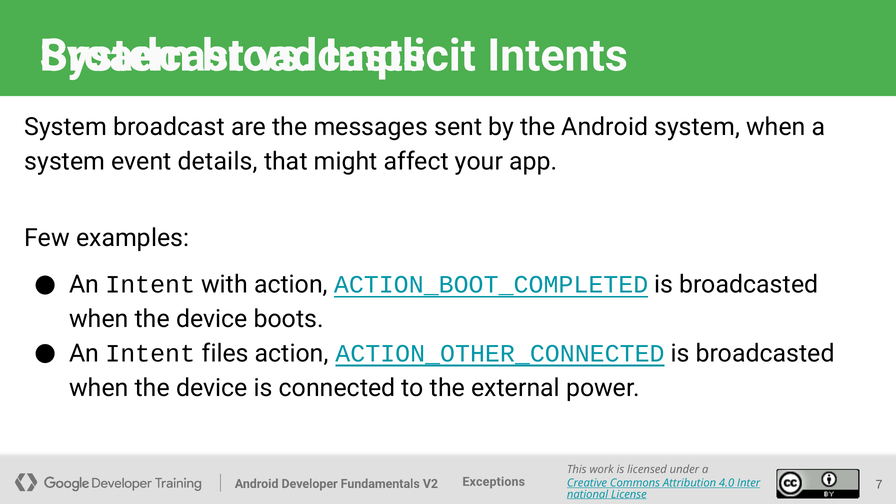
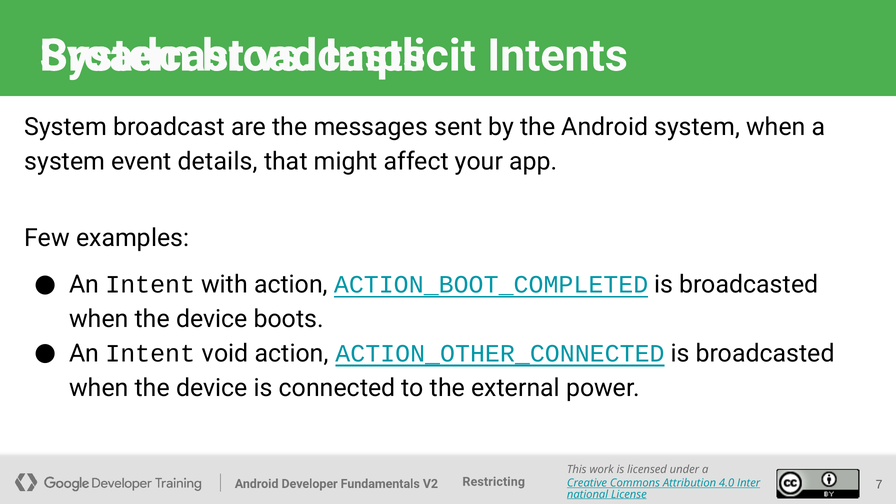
files: files -> void
Exceptions: Exceptions -> Restricting
